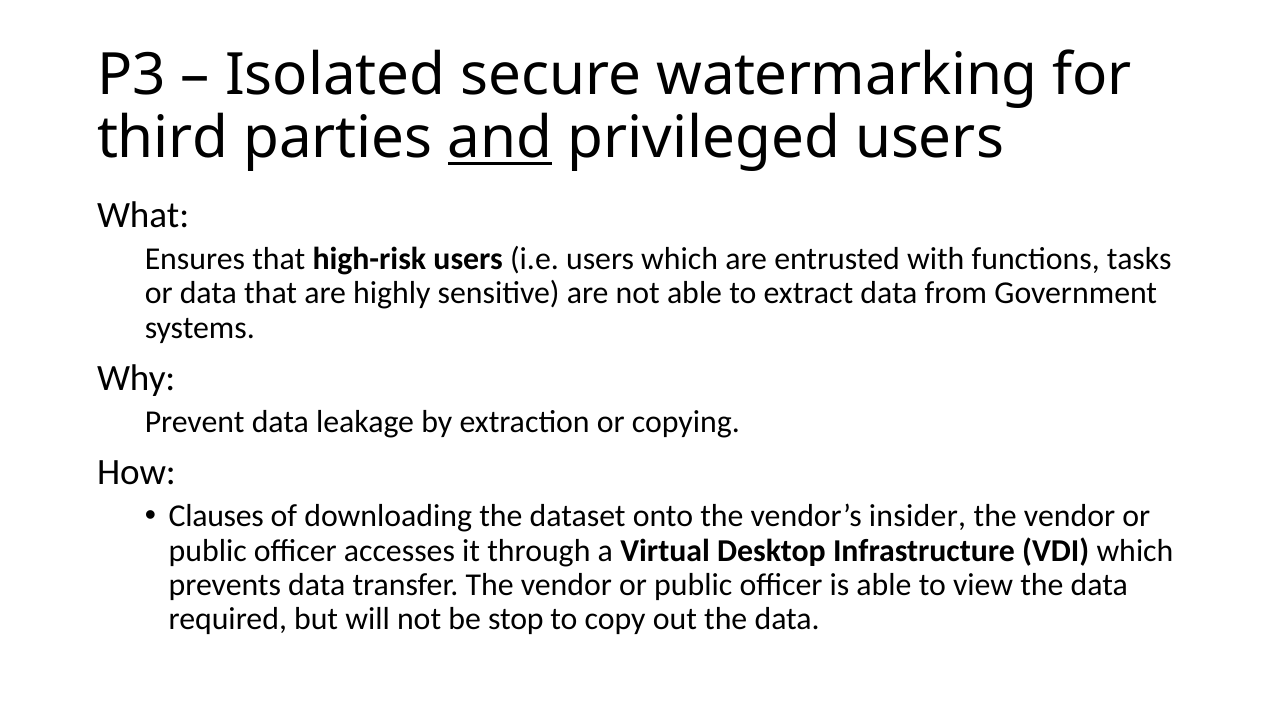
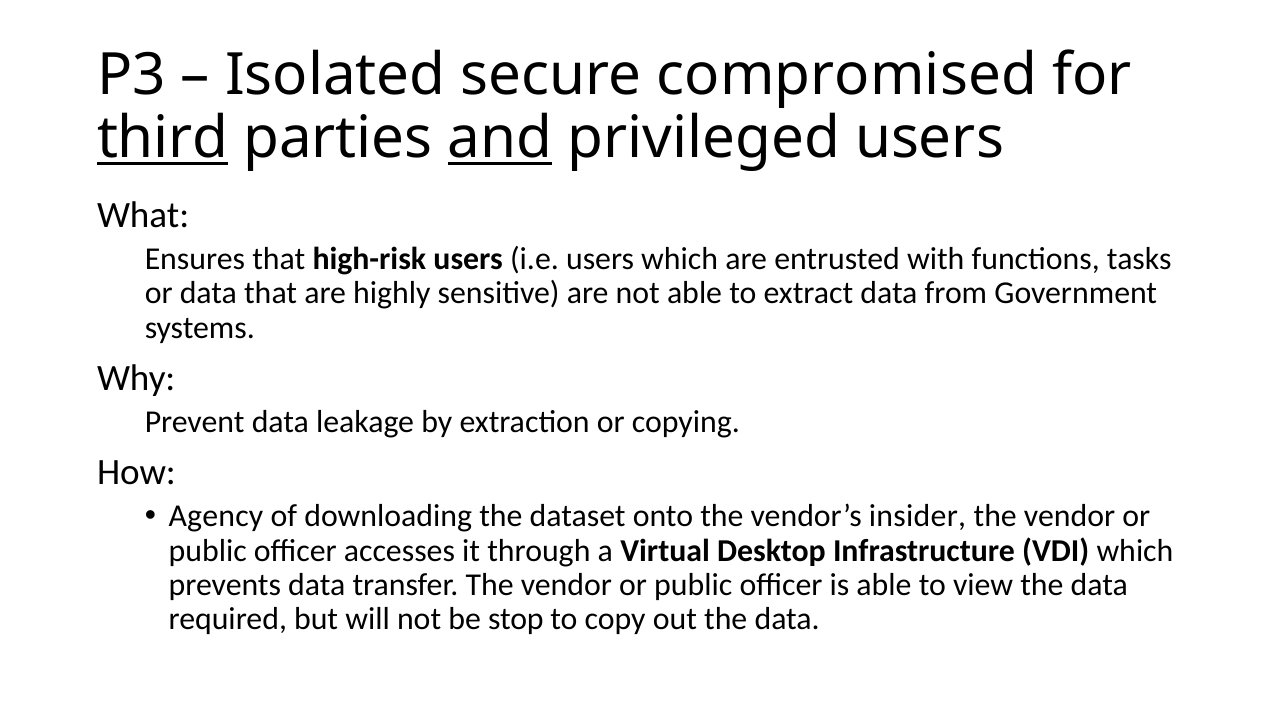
watermarking: watermarking -> compromised
third underline: none -> present
Clauses: Clauses -> Agency
